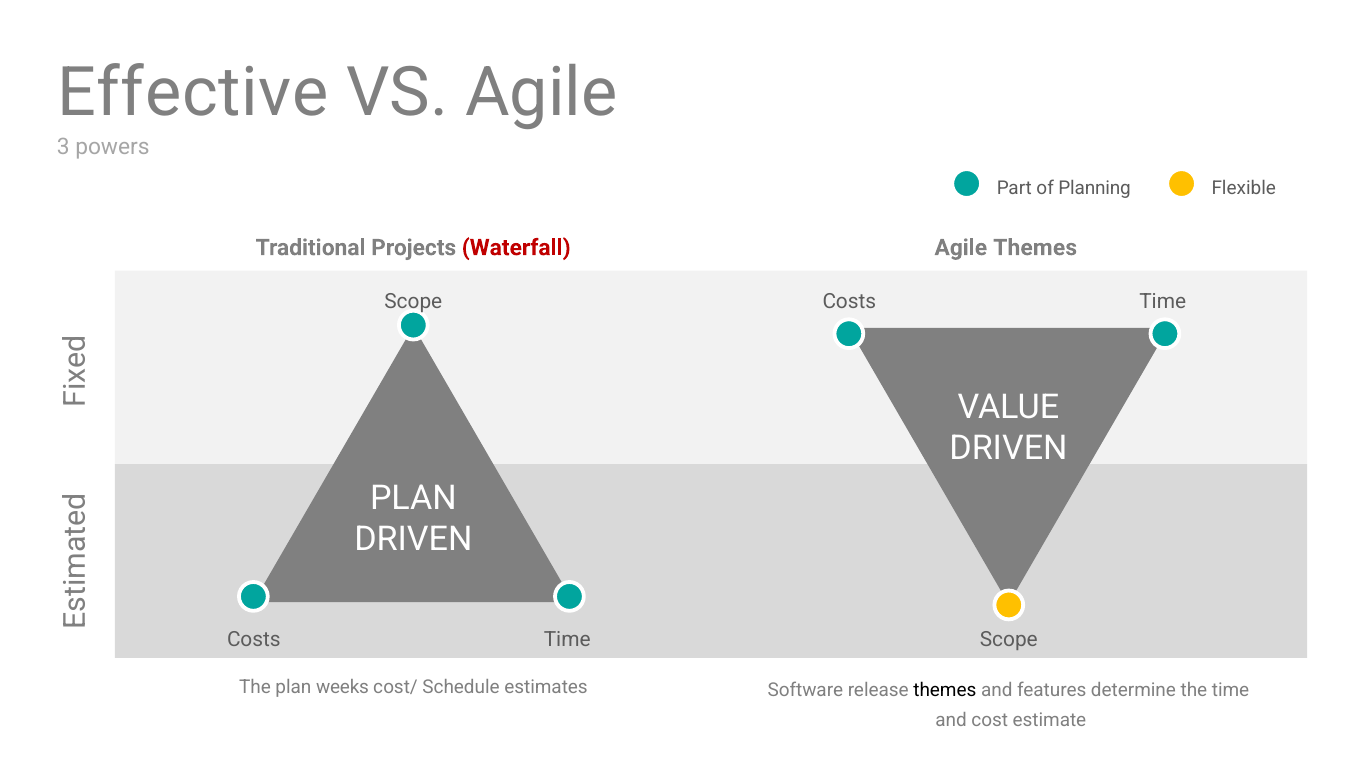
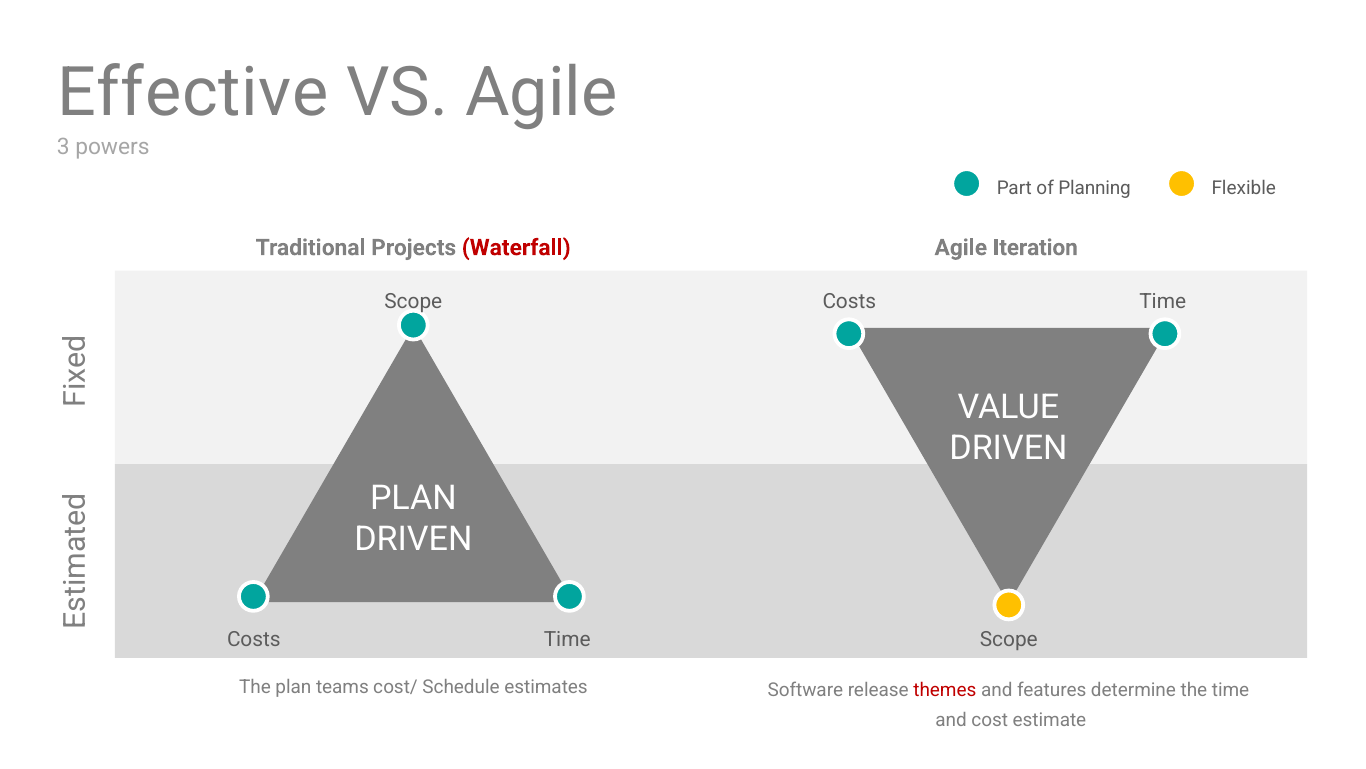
Agile Themes: Themes -> Iteration
weeks: weeks -> teams
themes at (945, 690) colour: black -> red
